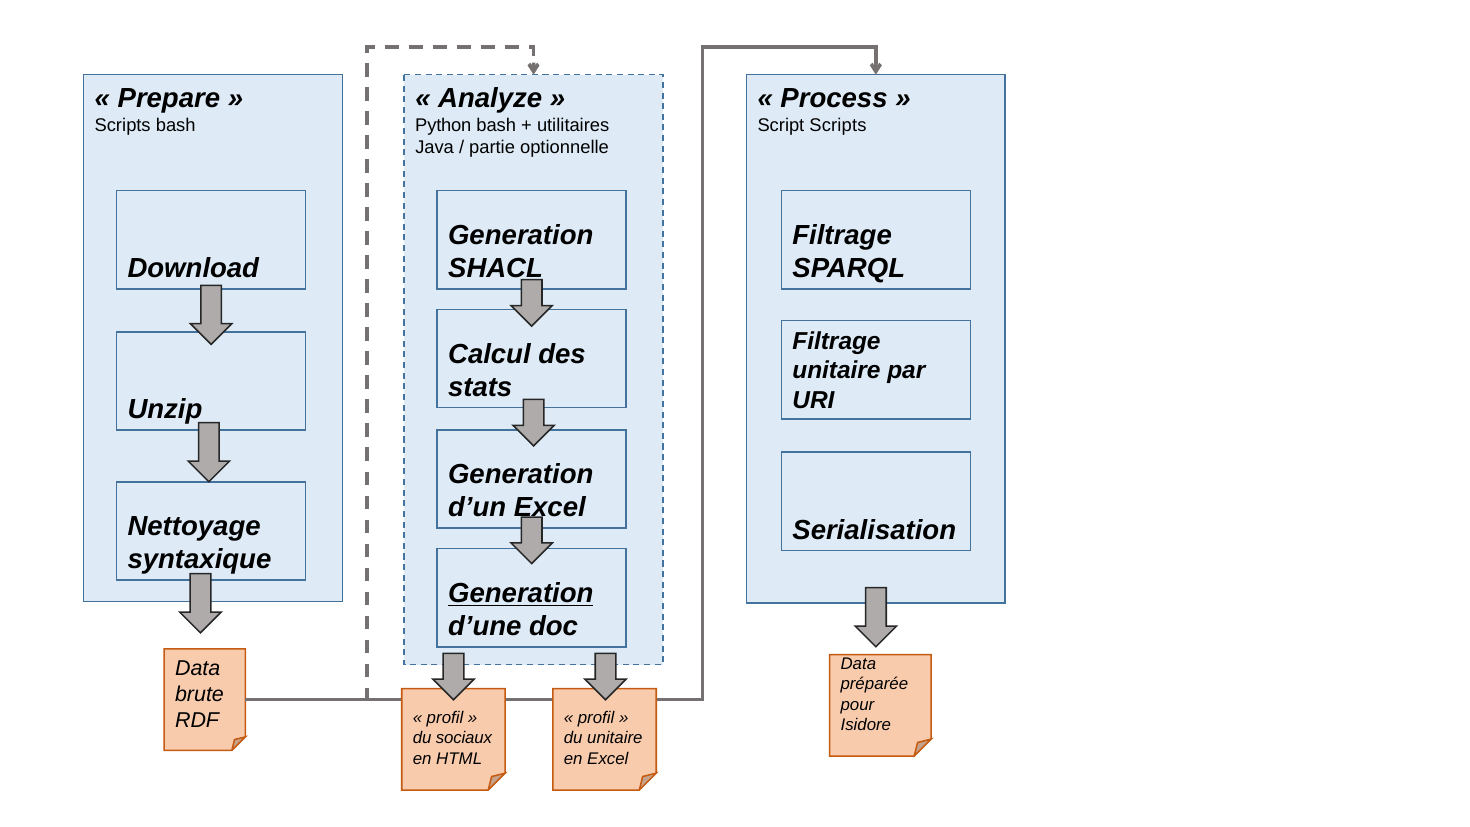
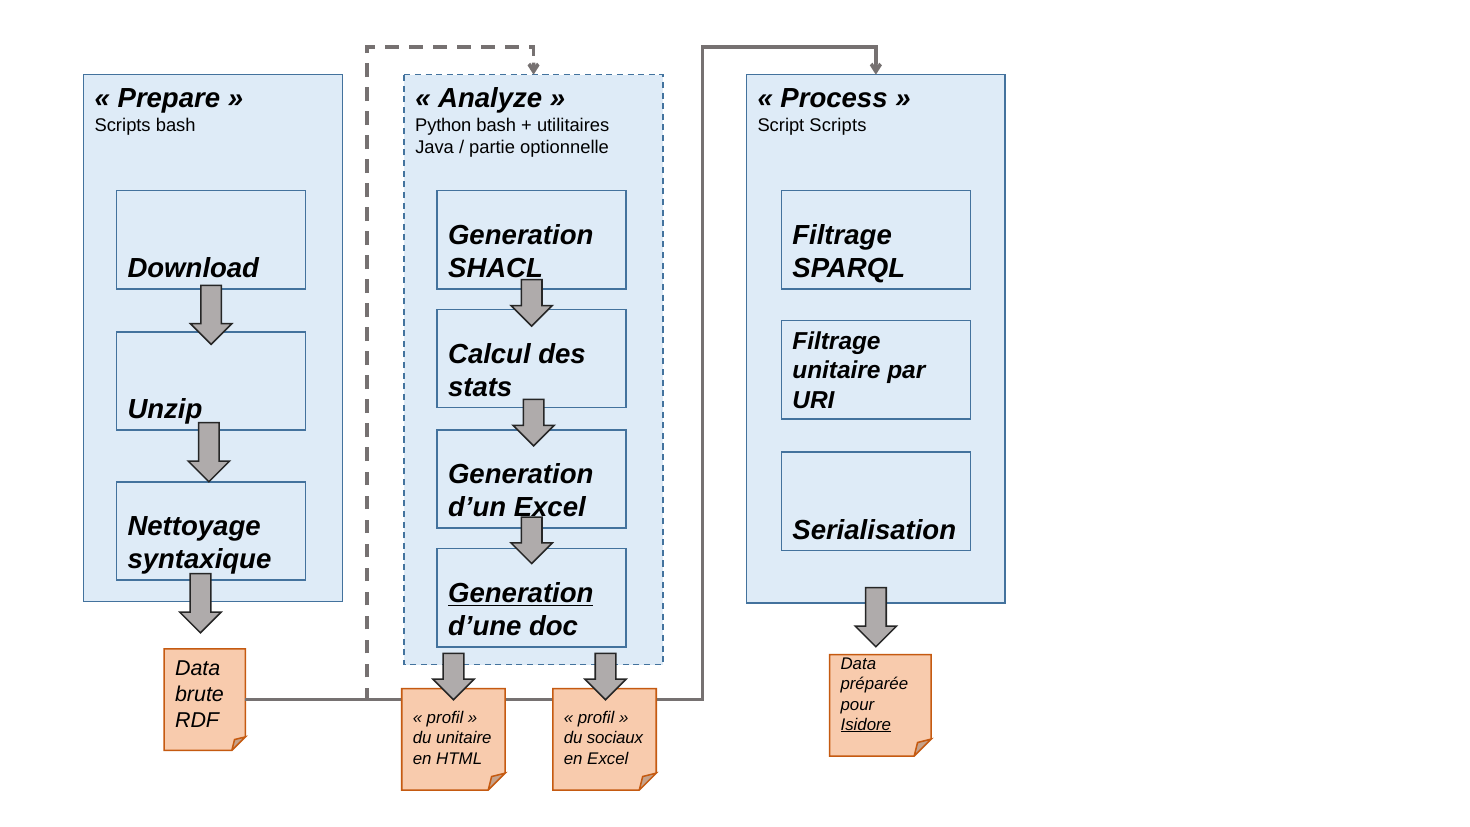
Isidore underline: none -> present
du sociaux: sociaux -> unitaire
du unitaire: unitaire -> sociaux
